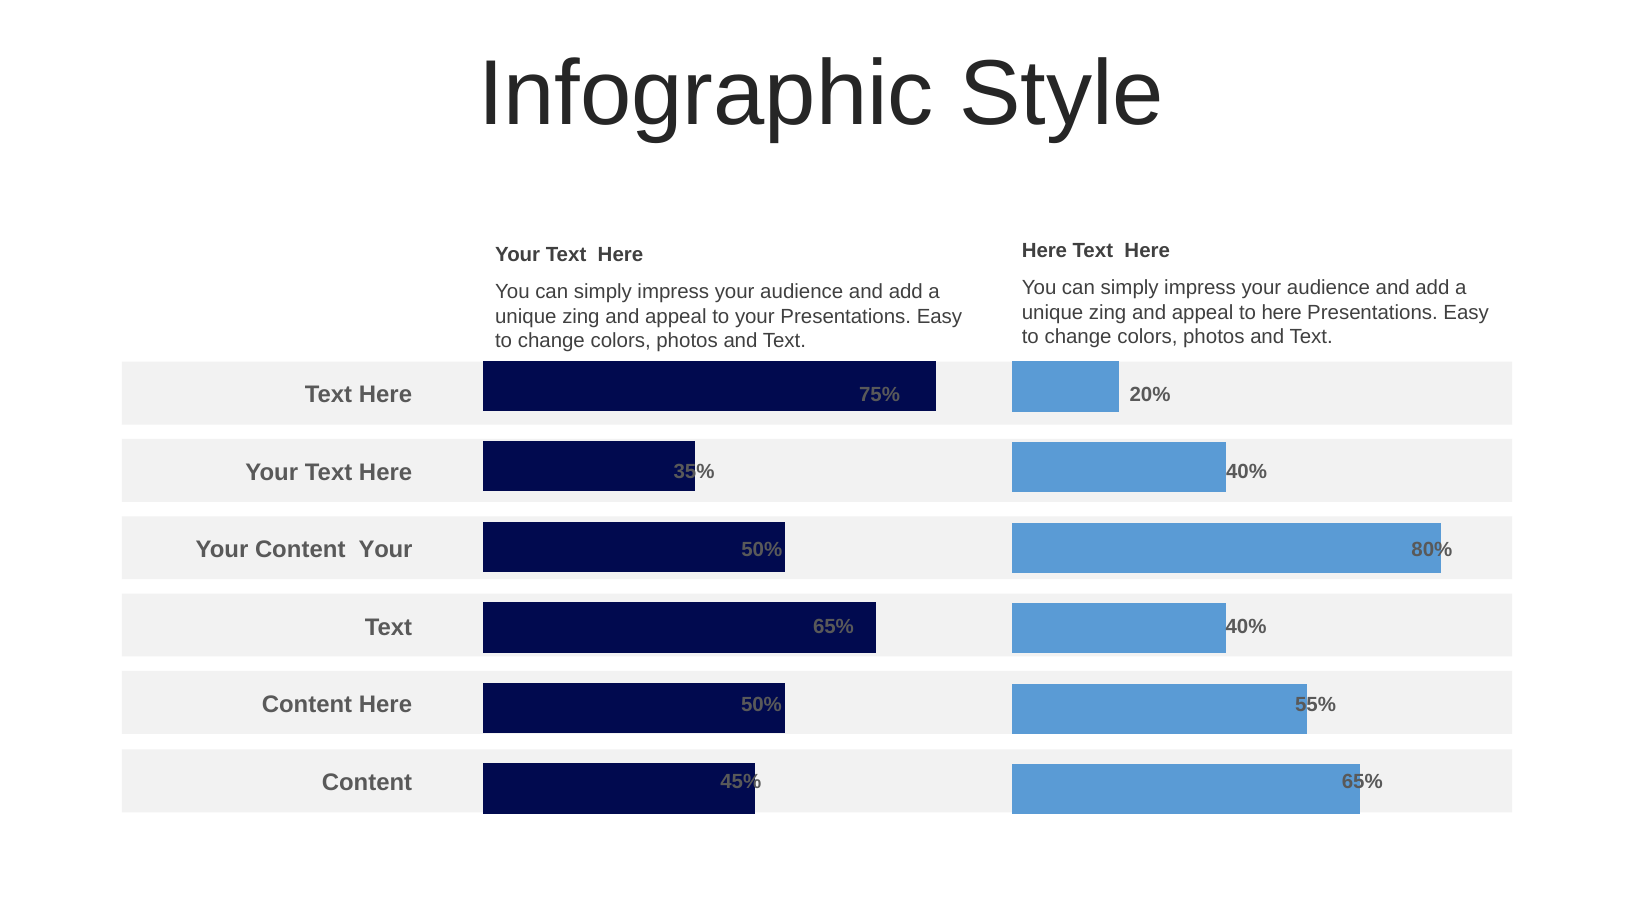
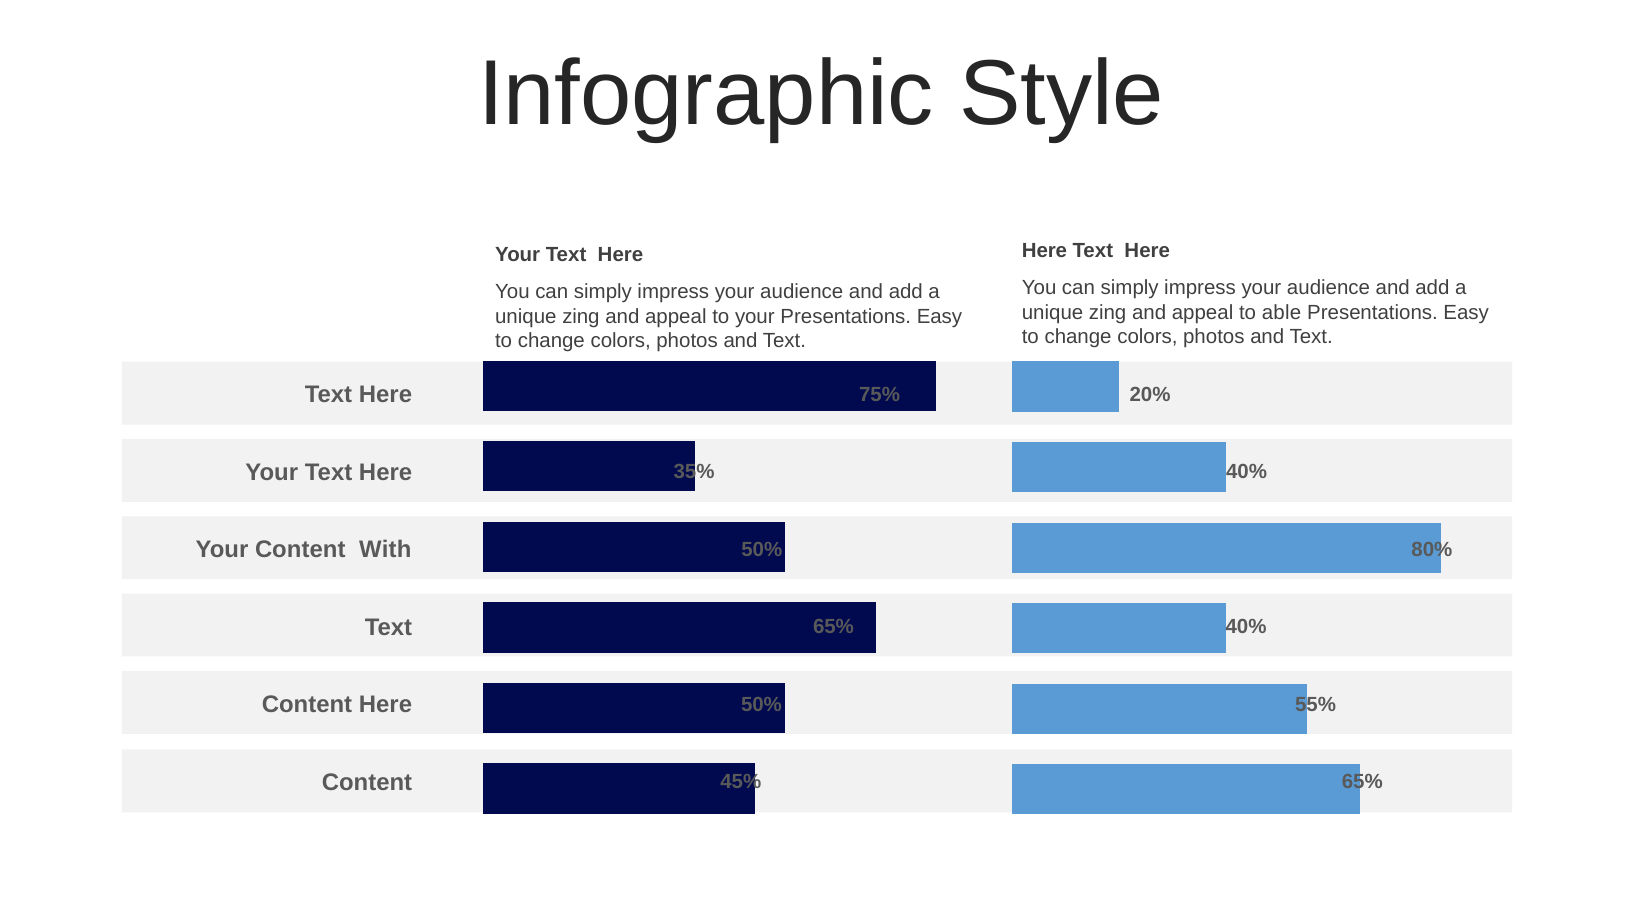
to here: here -> able
Your Content Your: Your -> With
